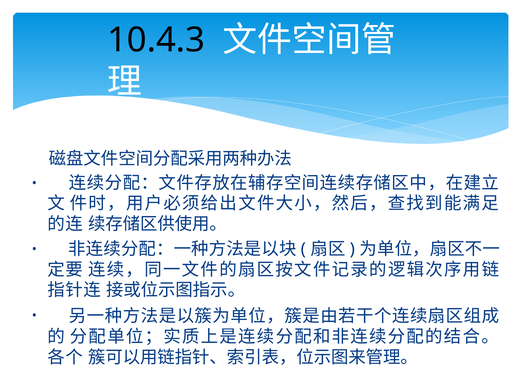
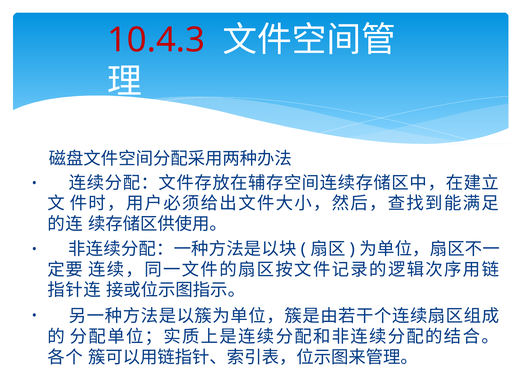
10.4.3 colour: black -> red
